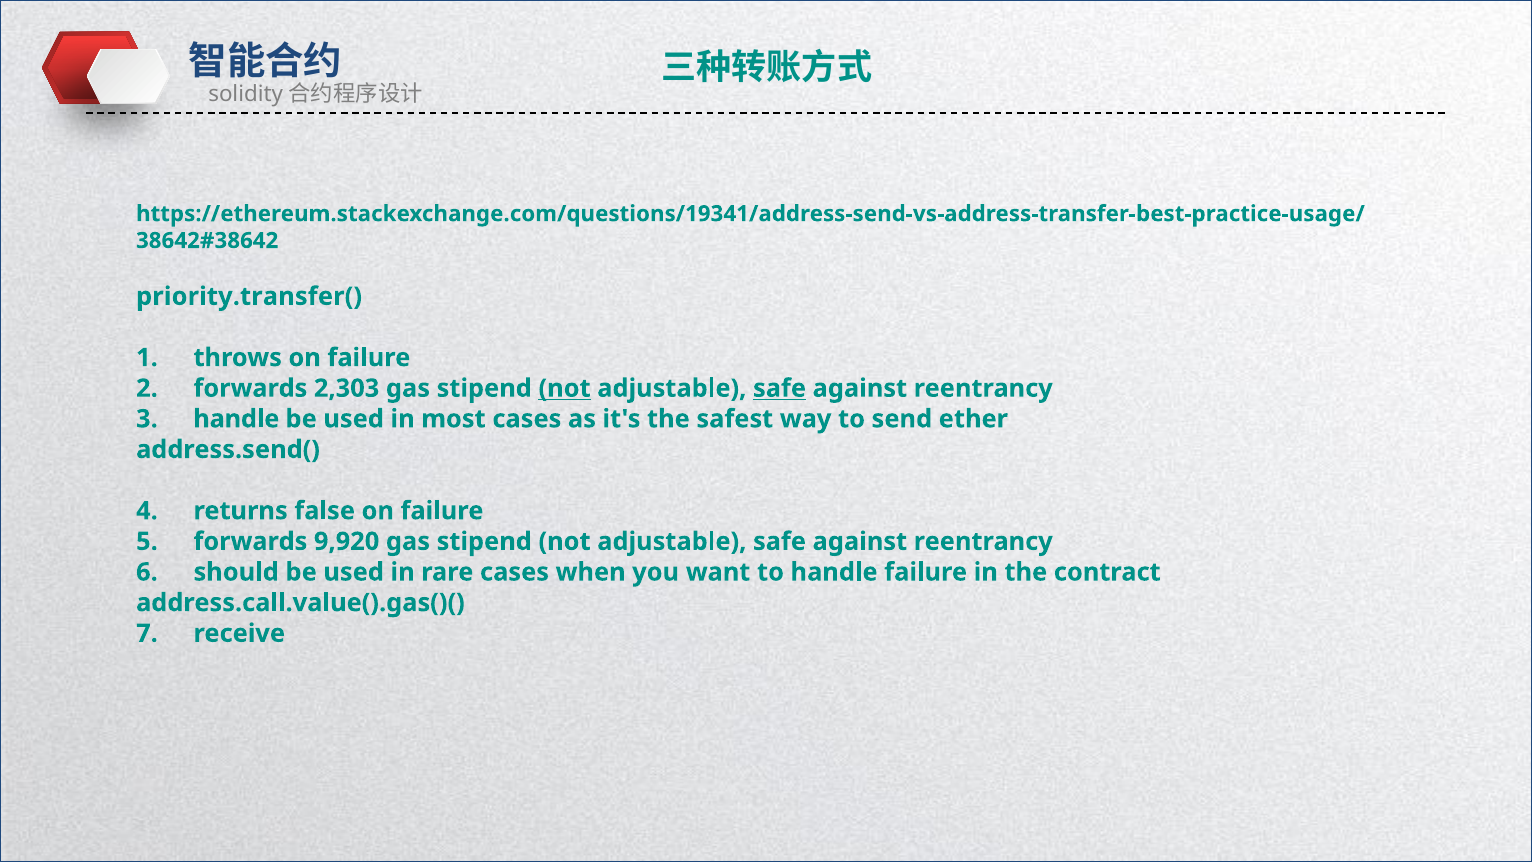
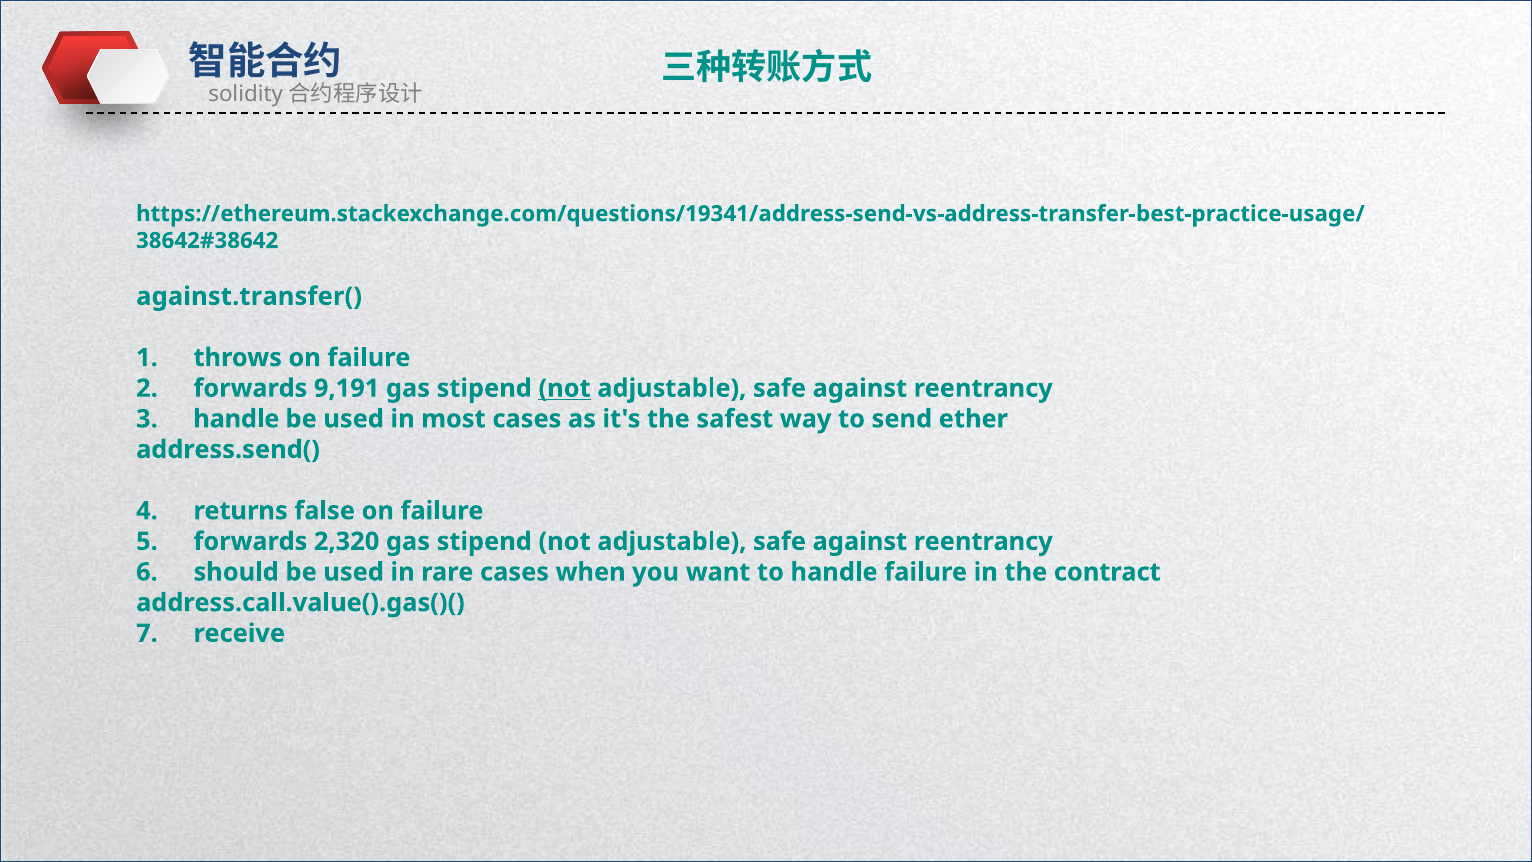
priority.transfer(: priority.transfer( -> against.transfer(
2,303: 2,303 -> 9,191
safe at (780, 388) underline: present -> none
9,920: 9,920 -> 2,320
